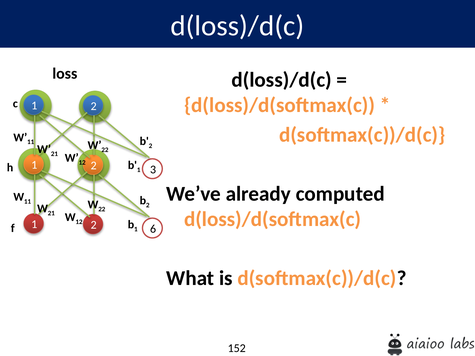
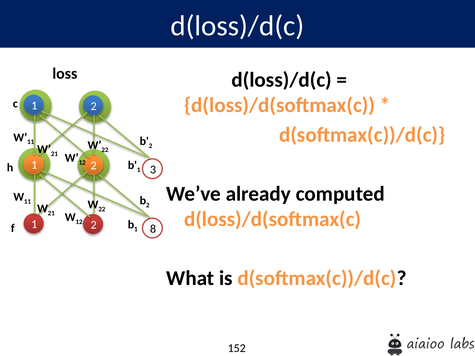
6: 6 -> 8
